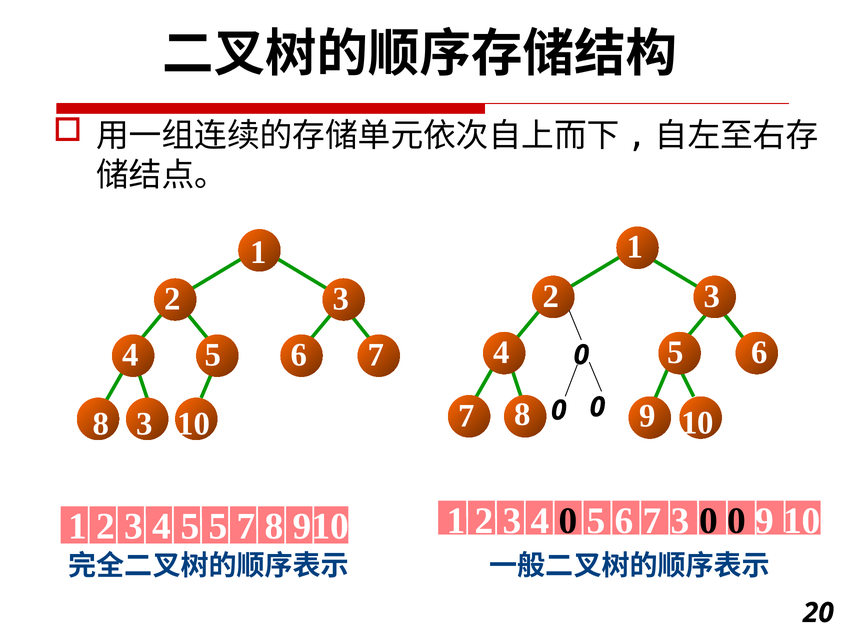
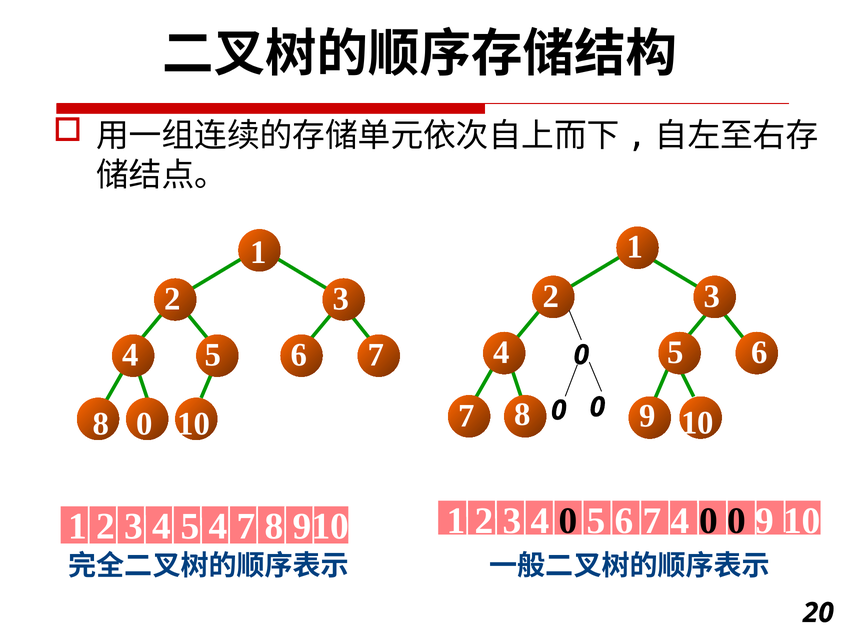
8 3: 3 -> 0
5 5: 5 -> 4
3 at (680, 520): 3 -> 4
